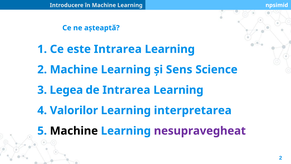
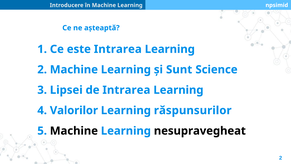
Sens: Sens -> Sunt
Legea: Legea -> Lipsei
interpretarea: interpretarea -> răspunsurilor
nesupravegheat colour: purple -> black
